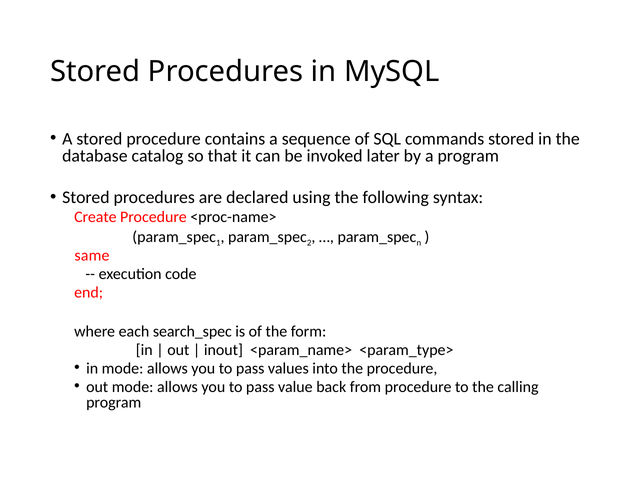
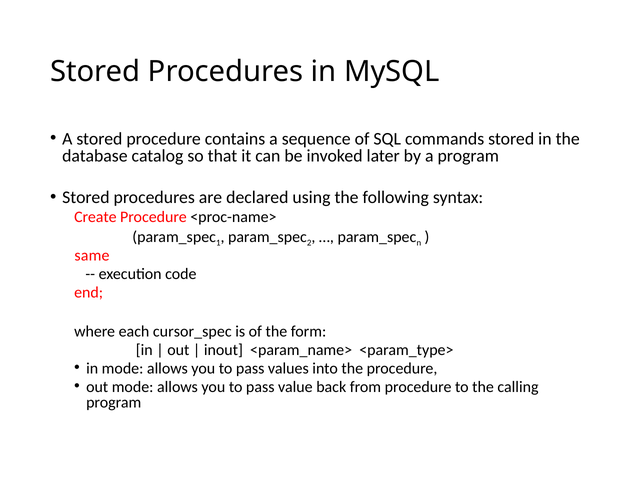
search_spec: search_spec -> cursor_spec
